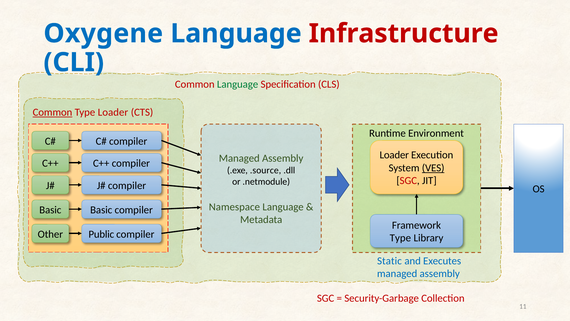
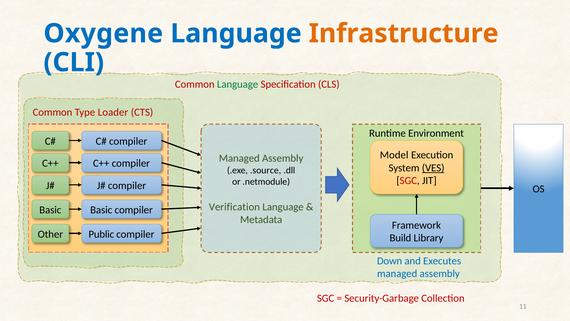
Infrastructure colour: red -> orange
Common at (52, 112) underline: present -> none
Loader at (394, 155): Loader -> Model
Namespace: Namespace -> Verification
Type at (400, 238): Type -> Build
Static: Static -> Down
